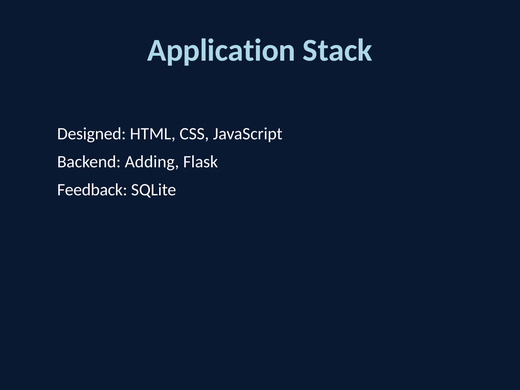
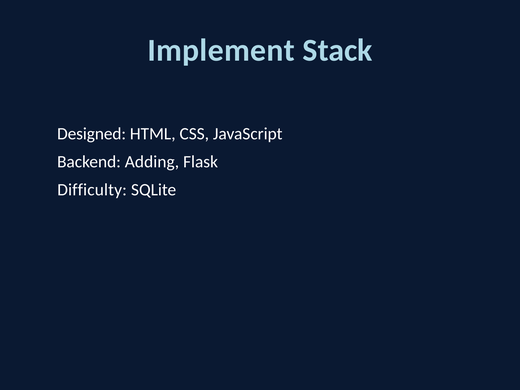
Application: Application -> Implement
Feedback: Feedback -> Difficulty
